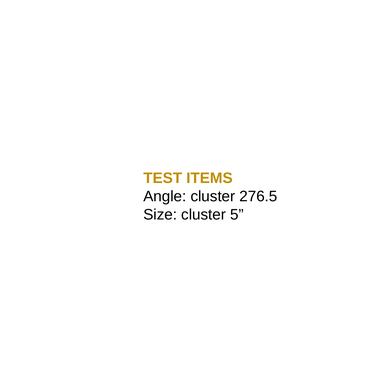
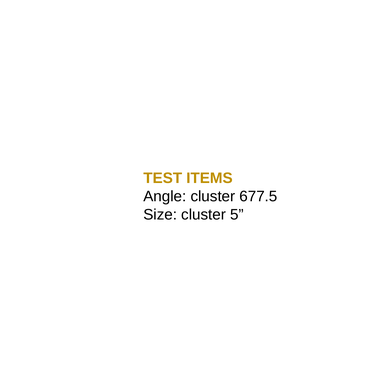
276.5: 276.5 -> 677.5
